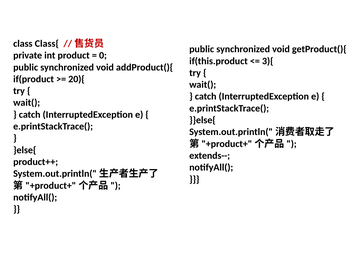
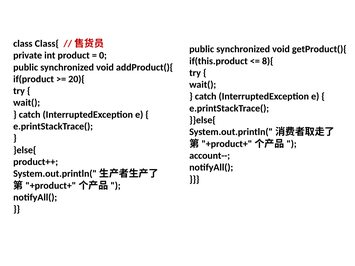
3){: 3){ -> 8){
extends--: extends-- -> account--
